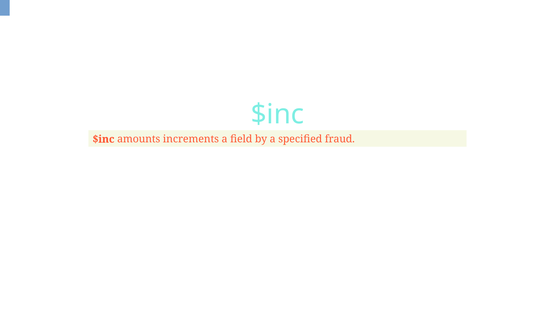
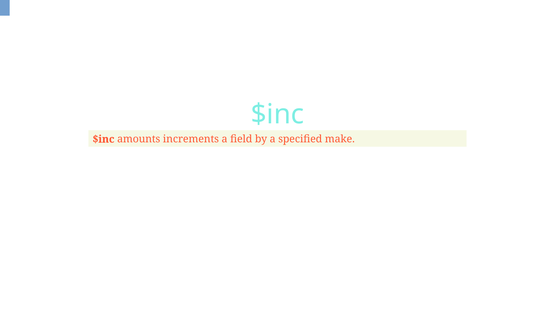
fraud: fraud -> make
